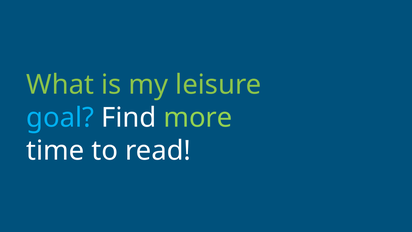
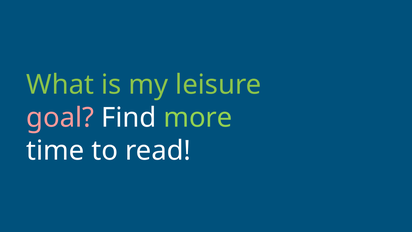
goal colour: light blue -> pink
